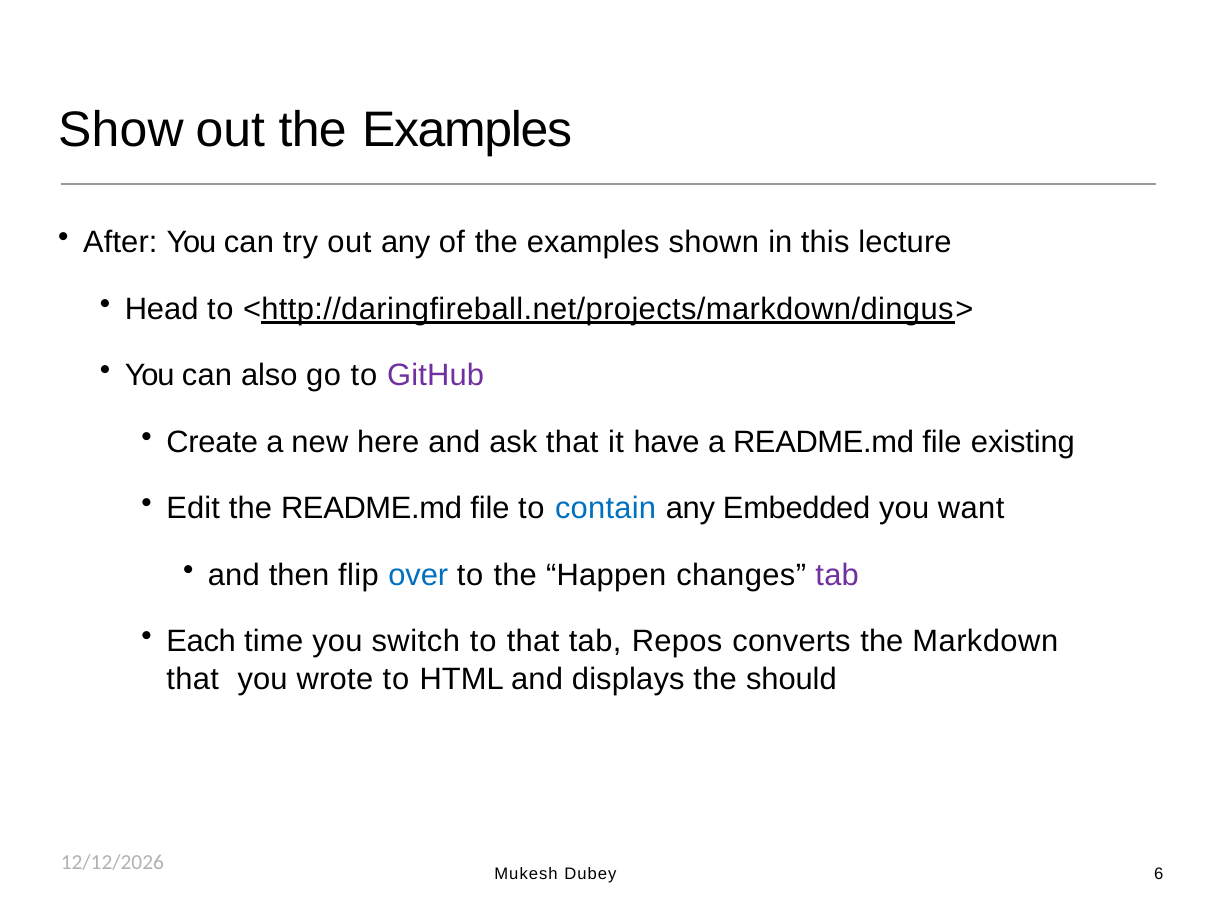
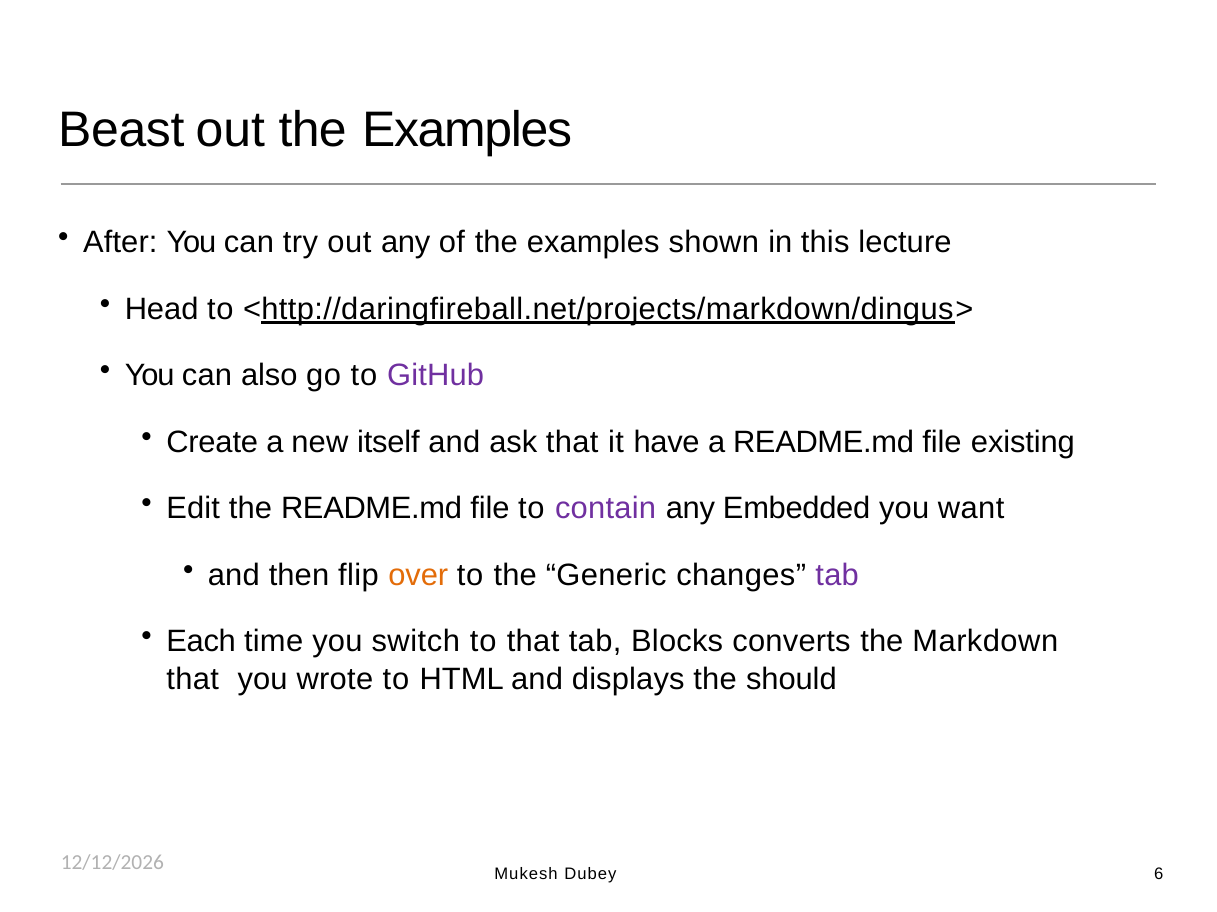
Show: Show -> Beast
here: here -> itself
contain colour: blue -> purple
over colour: blue -> orange
Happen: Happen -> Generic
Repos: Repos -> Blocks
